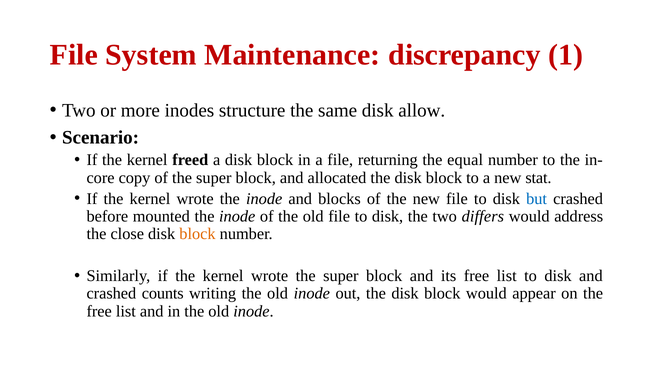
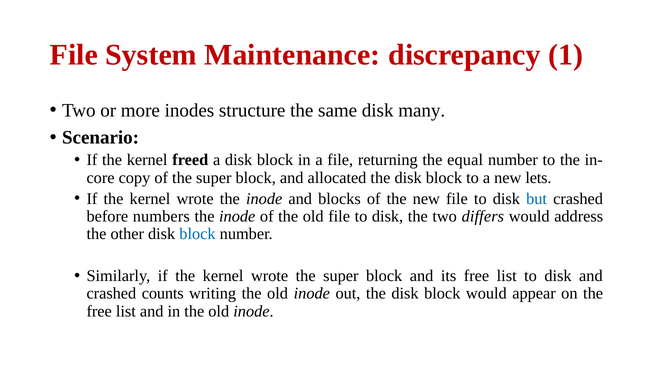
allow: allow -> many
stat: stat -> lets
mounted: mounted -> numbers
close: close -> other
block at (197, 234) colour: orange -> blue
